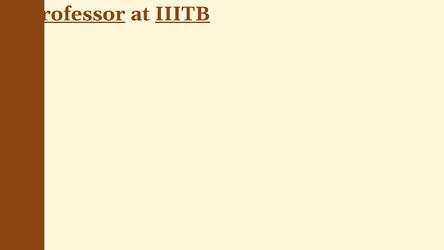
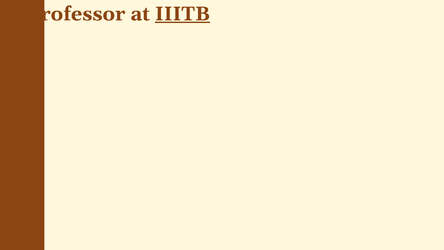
Professor at (76, 14) underline: present -> none
